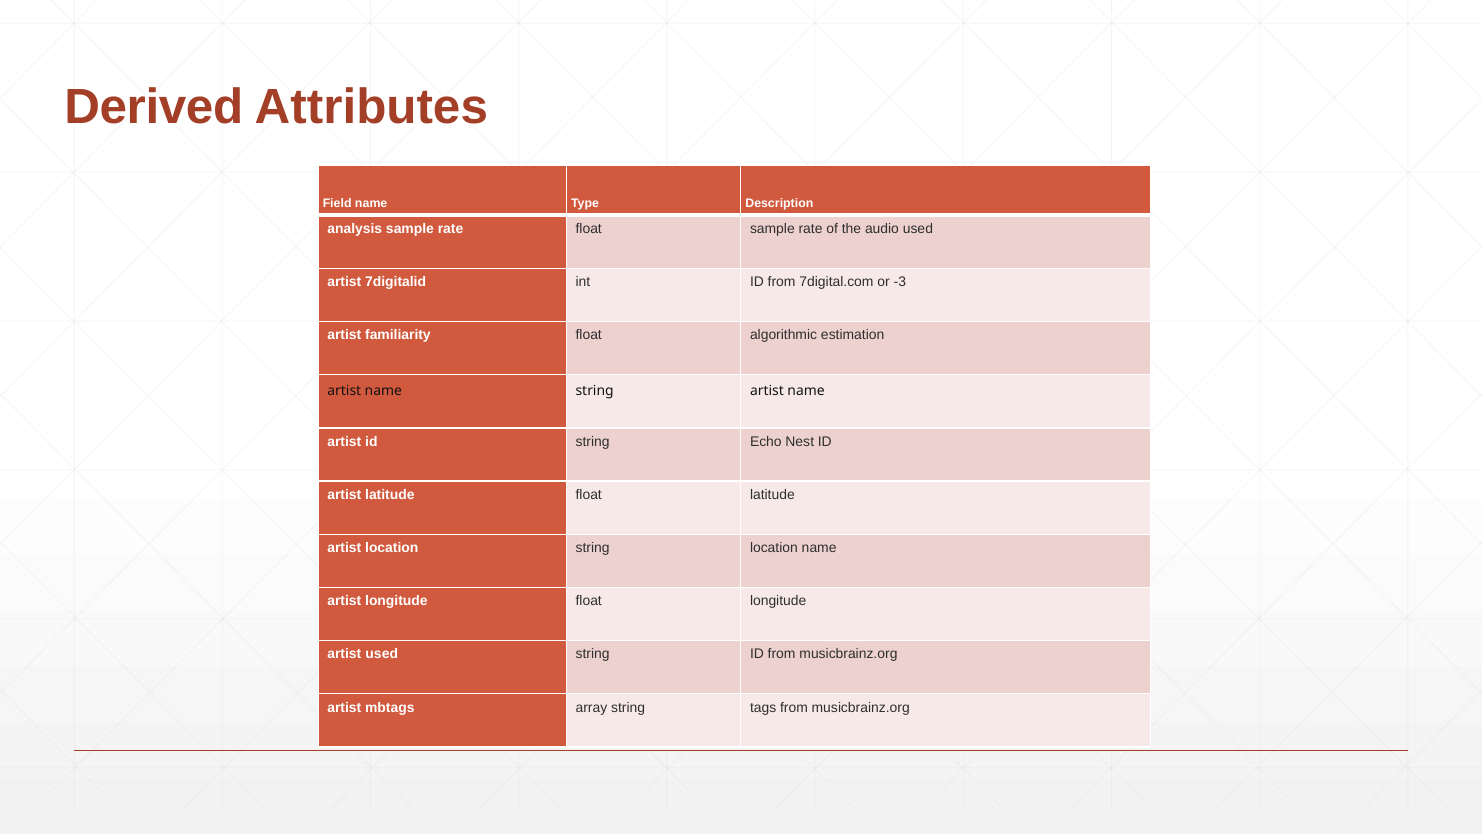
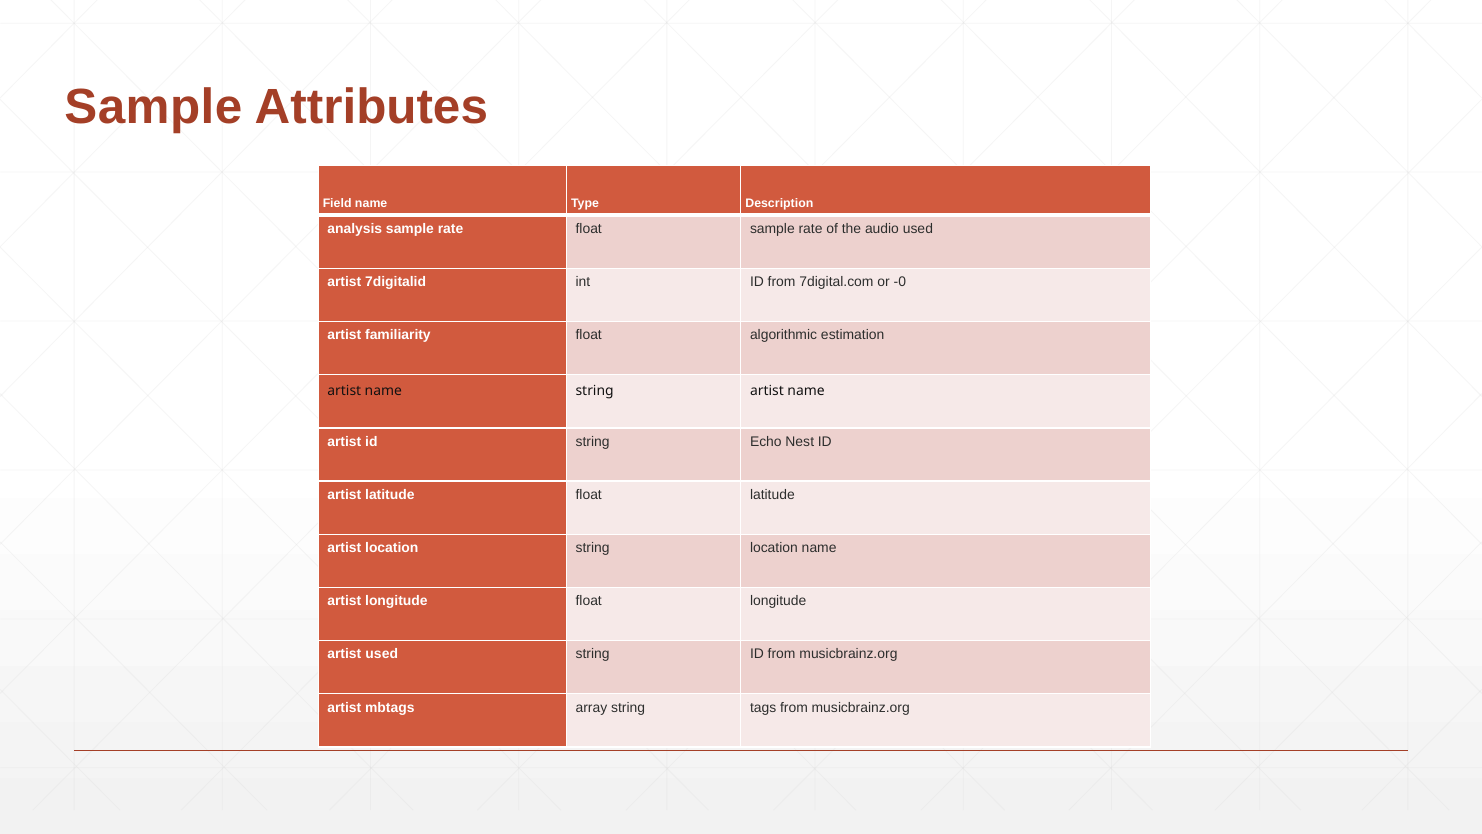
Derived at (154, 108): Derived -> Sample
-3: -3 -> -0
